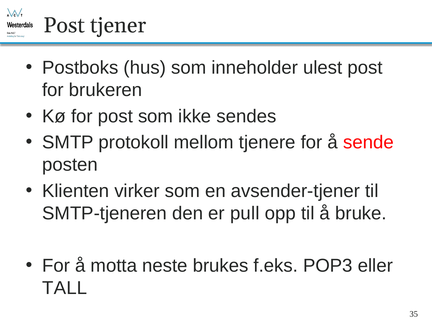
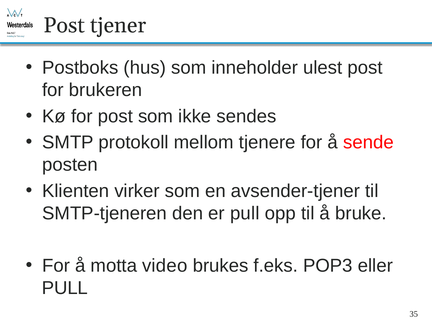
neste: neste -> video
TALL at (65, 288): TALL -> PULL
